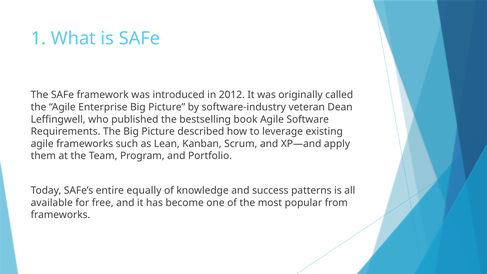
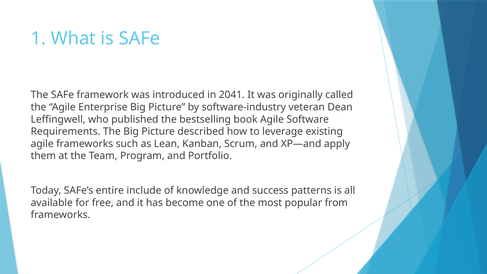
2012: 2012 -> 2041
equally: equally -> include
